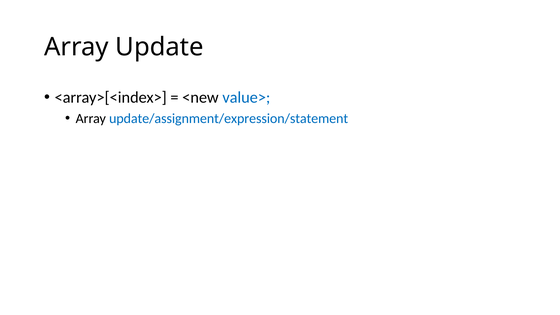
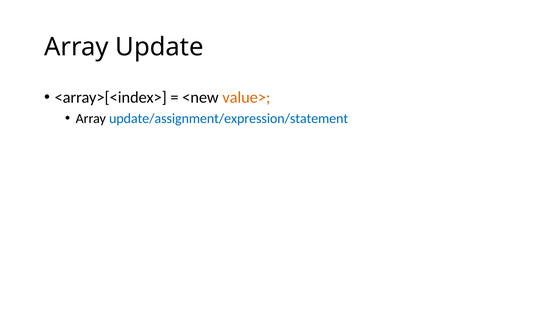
value> colour: blue -> orange
